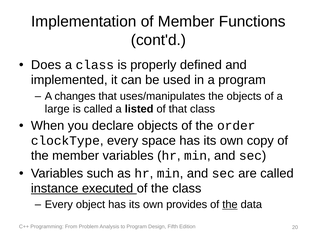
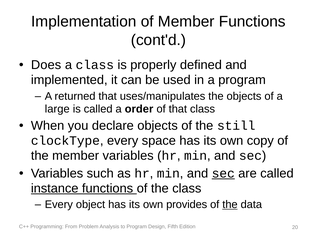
changes: changes -> returned
listed: listed -> order
order: order -> still
sec at (223, 173) underline: none -> present
instance executed: executed -> functions
